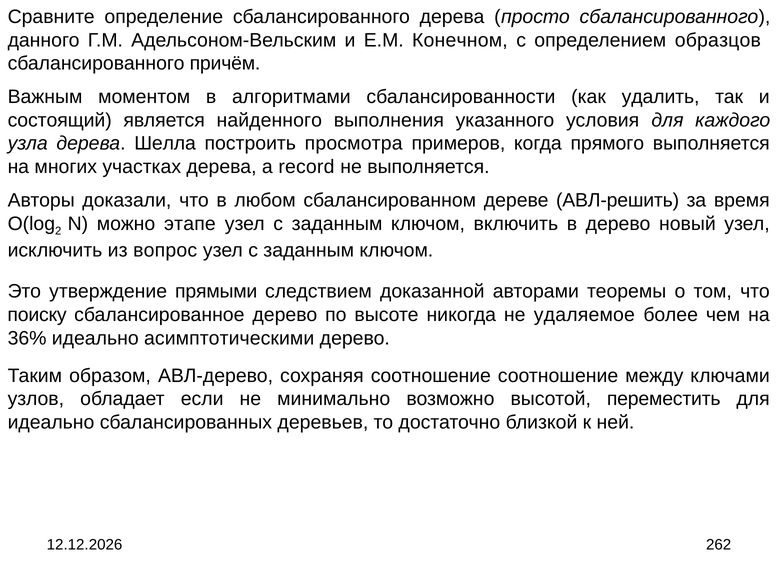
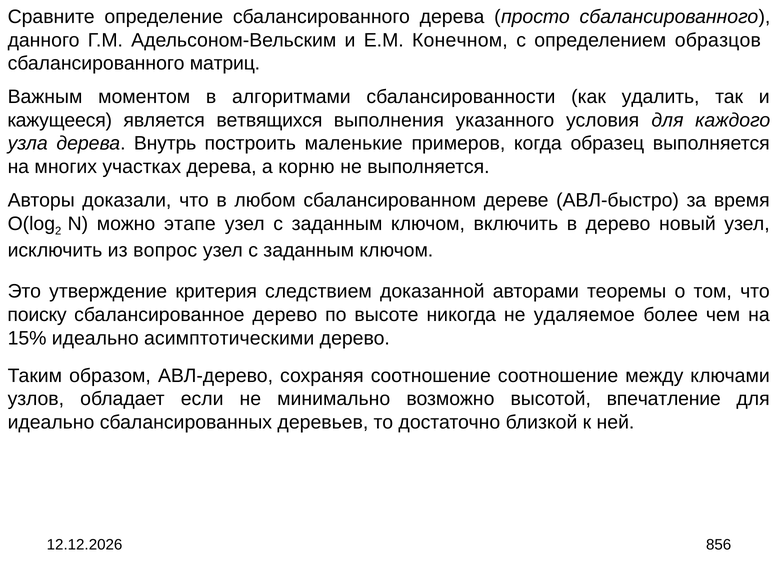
причём: причём -> матриц
состоящий: состоящий -> кажущееся
найденного: найденного -> ветвящихся
Шелла: Шелла -> Внутрь
просмотра: просмотра -> маленькие
прямого: прямого -> образец
record: record -> корню
АВЛ-решить: АВЛ-решить -> АВЛ-быстро
прямыми: прямыми -> критерия
36%: 36% -> 15%
переместить: переместить -> впечатление
262: 262 -> 856
